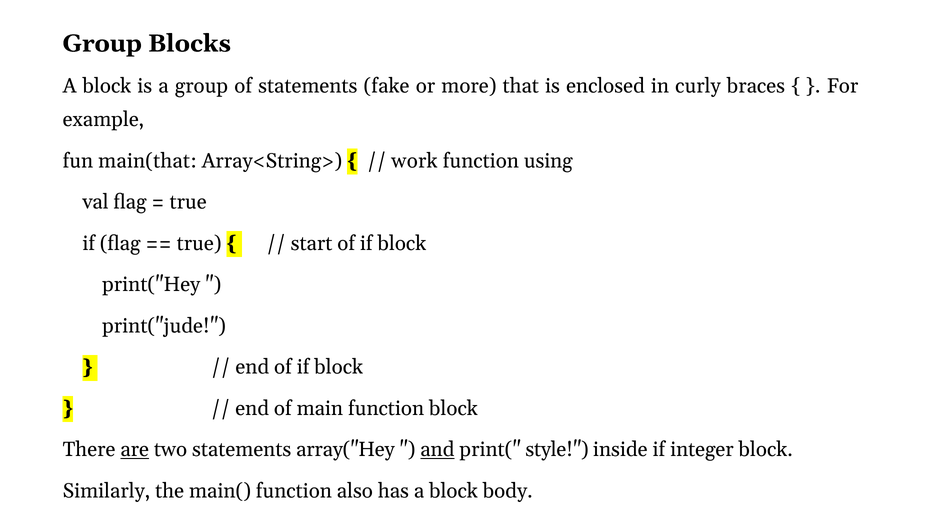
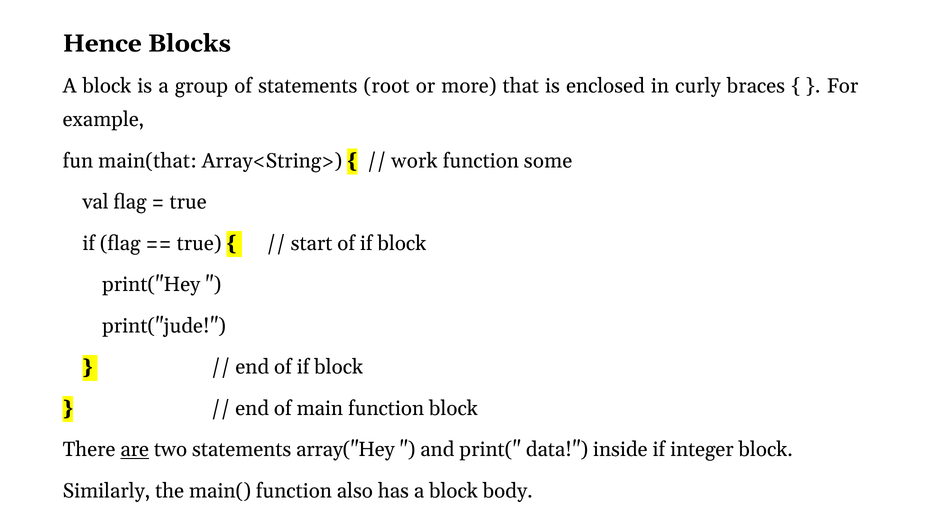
Group at (102, 43): Group -> Hence
fake: fake -> root
using: using -> some
and underline: present -> none
style: style -> data
